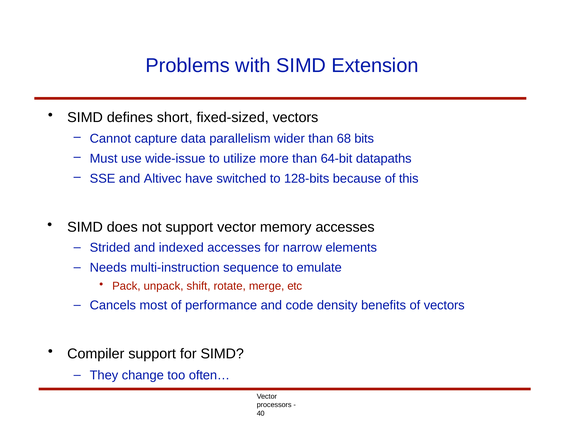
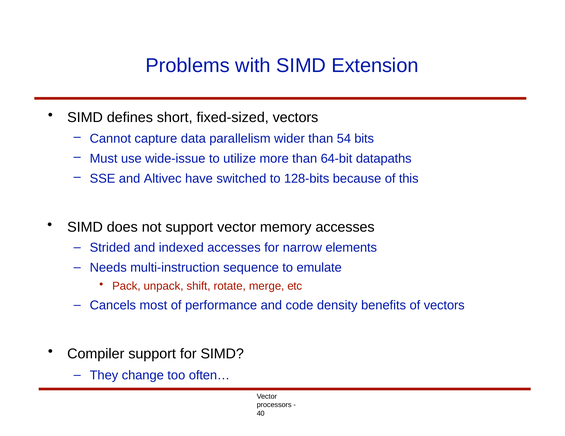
68: 68 -> 54
